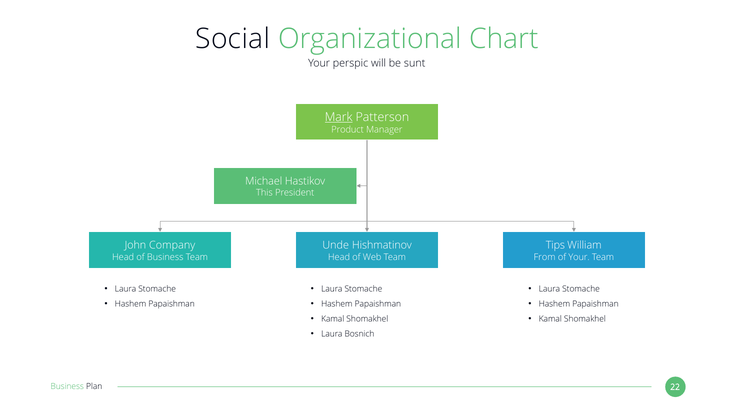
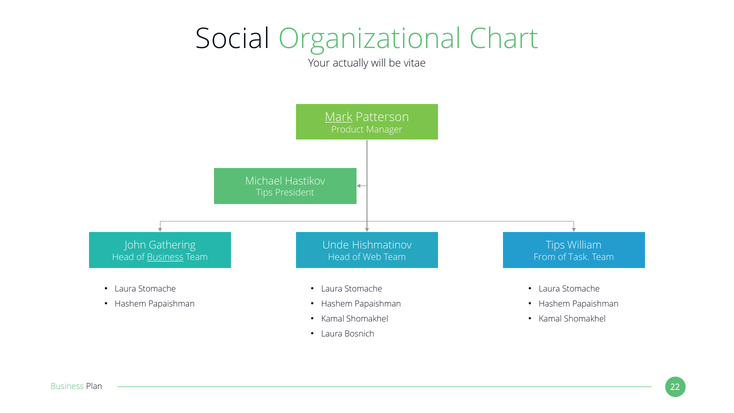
perspic: perspic -> actually
sunt: sunt -> vitae
This at (264, 193): This -> Tips
Company: Company -> Gathering
Business at (165, 257) underline: none -> present
of Your: Your -> Task
